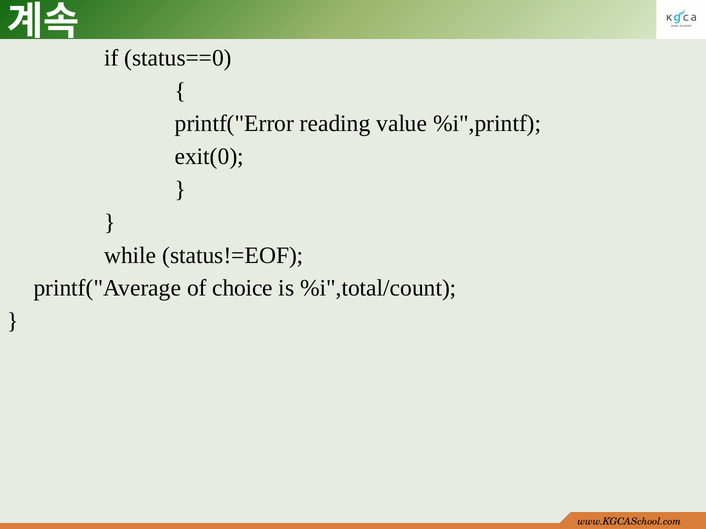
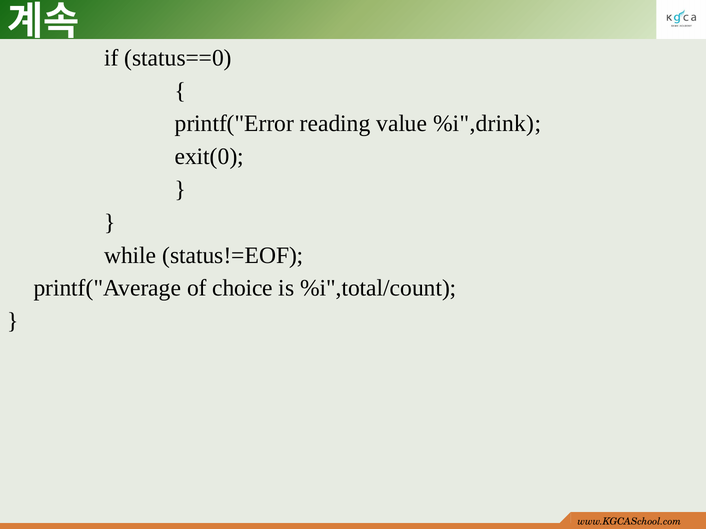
%i",printf: %i",printf -> %i",drink
